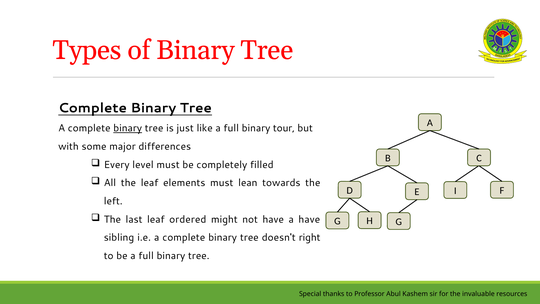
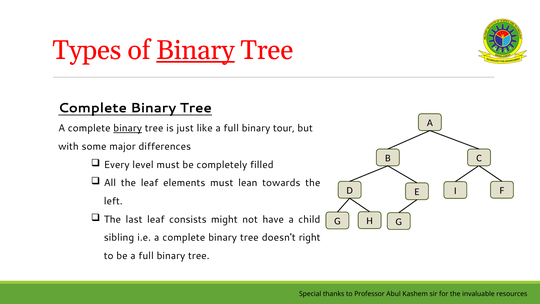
Binary at (196, 50) underline: none -> present
ordered: ordered -> consists
a have: have -> child
